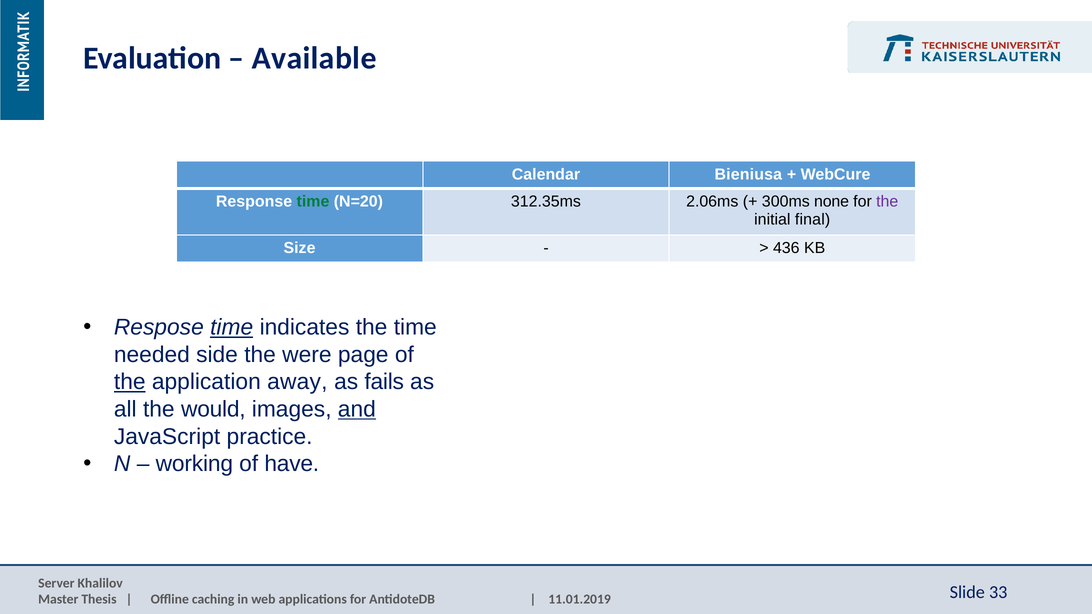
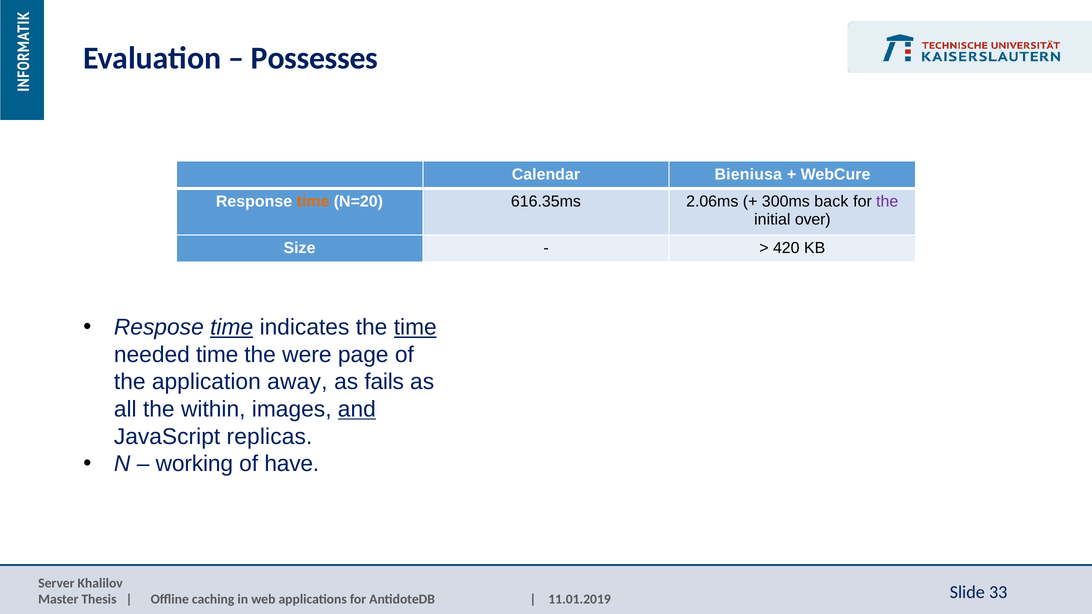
Available: Available -> Possesses
time at (313, 202) colour: green -> orange
312.35ms: 312.35ms -> 616.35ms
none: none -> back
final: final -> over
436: 436 -> 420
time at (415, 328) underline: none -> present
needed side: side -> time
the at (130, 382) underline: present -> none
would: would -> within
practice: practice -> replicas
